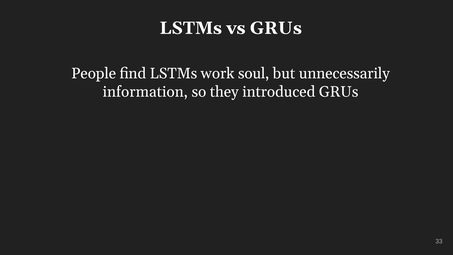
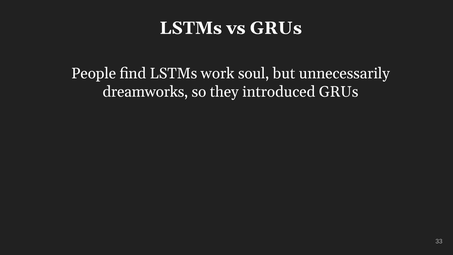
information: information -> dreamworks
